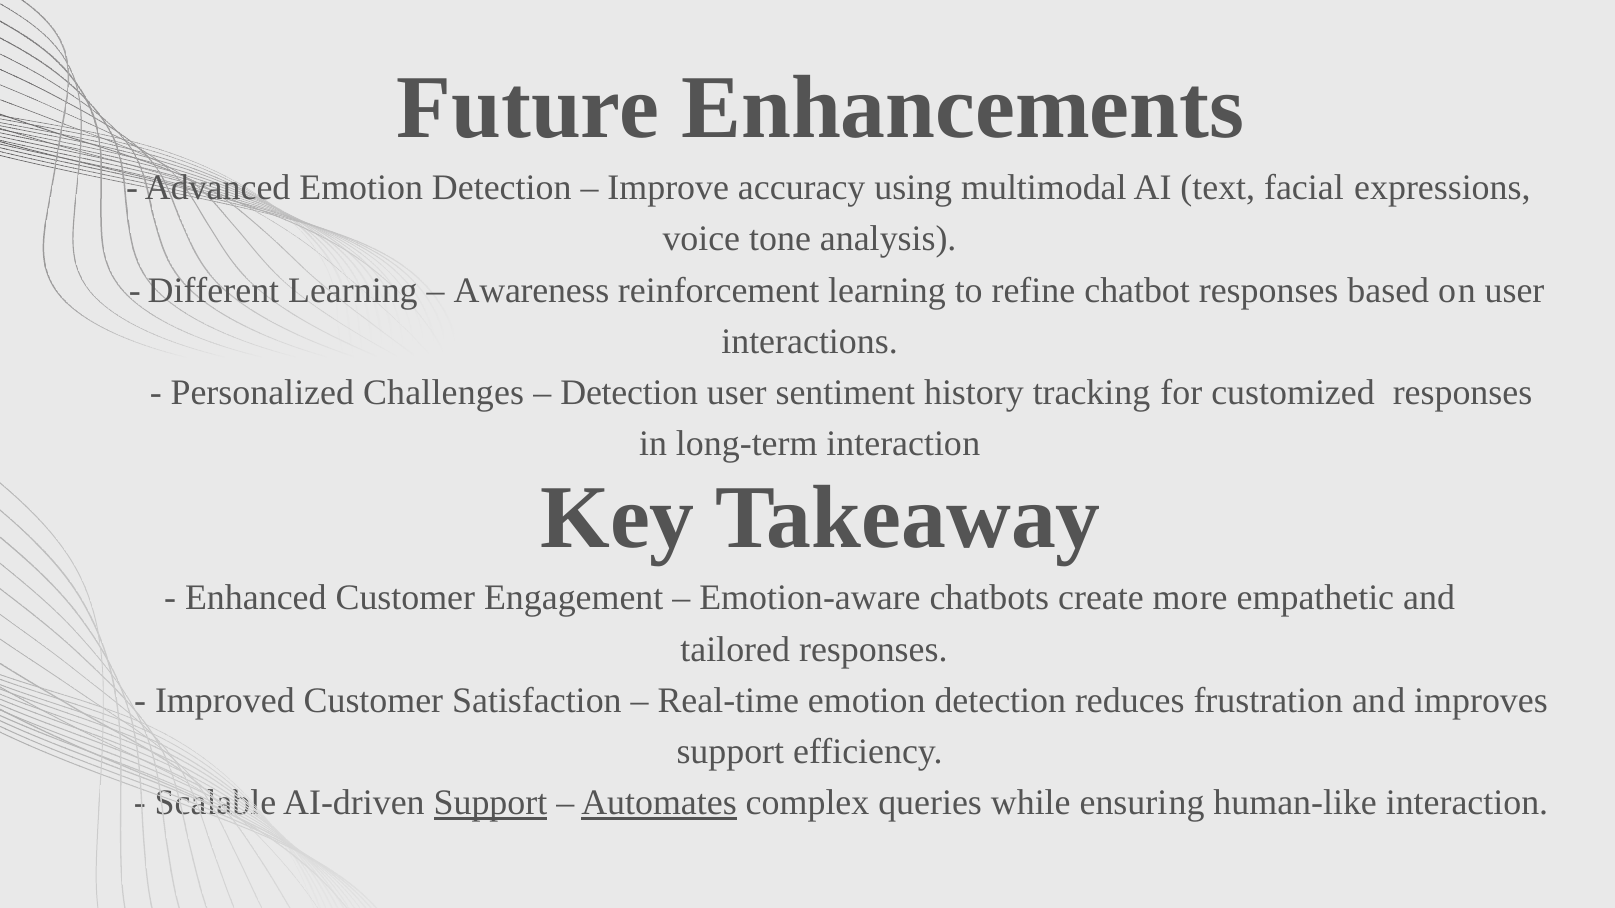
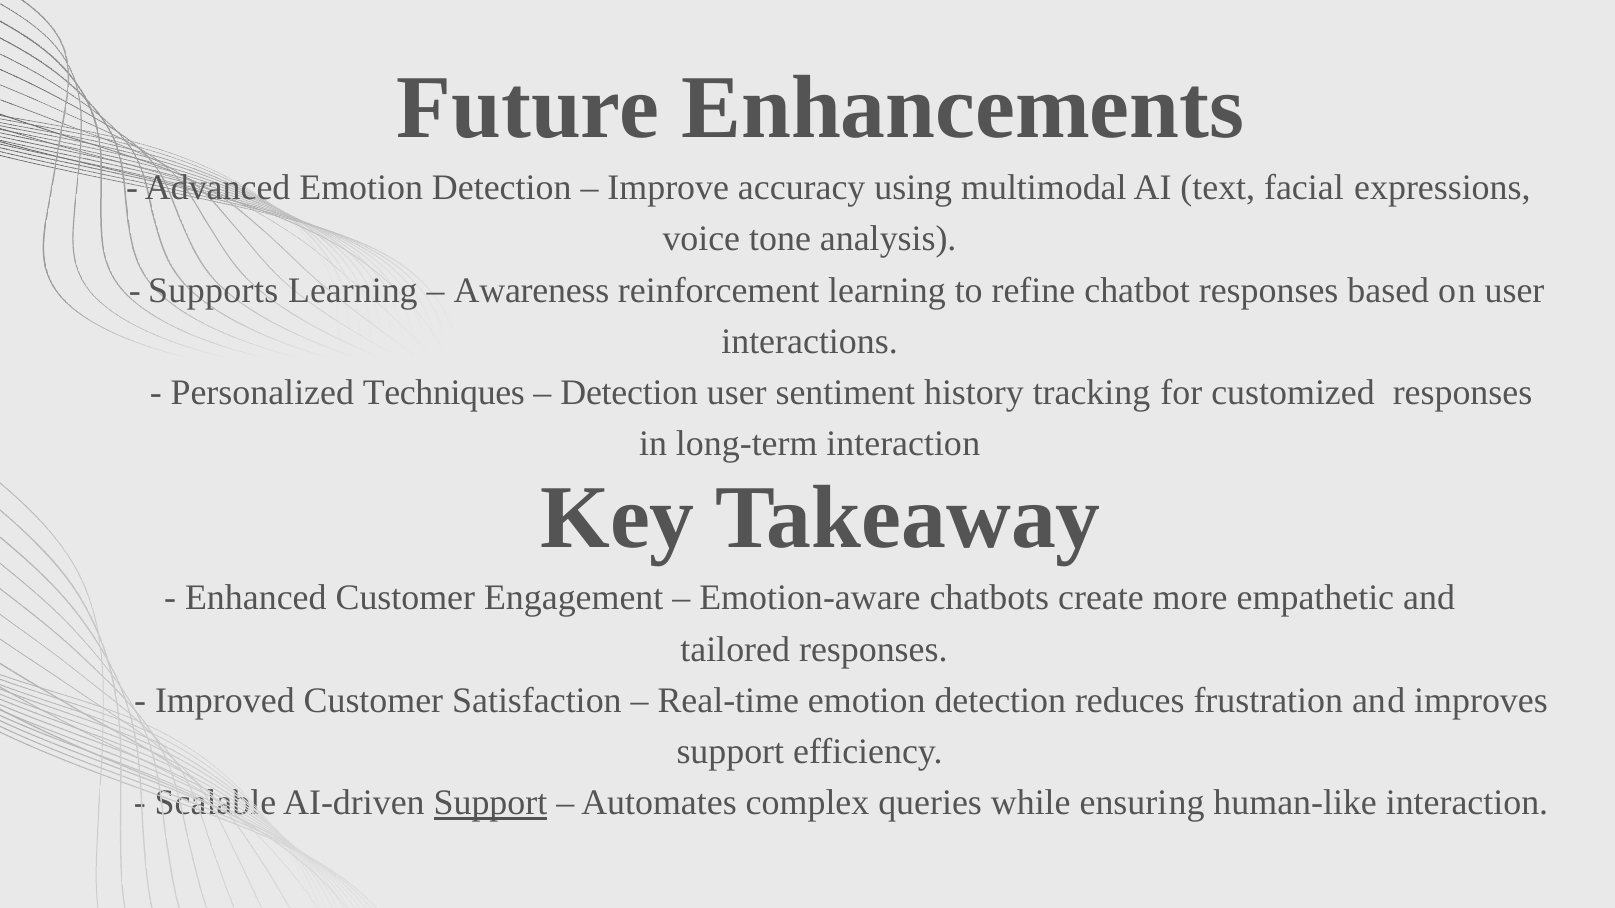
Different: Different -> Supports
Challenges: Challenges -> Techniques
Automates underline: present -> none
